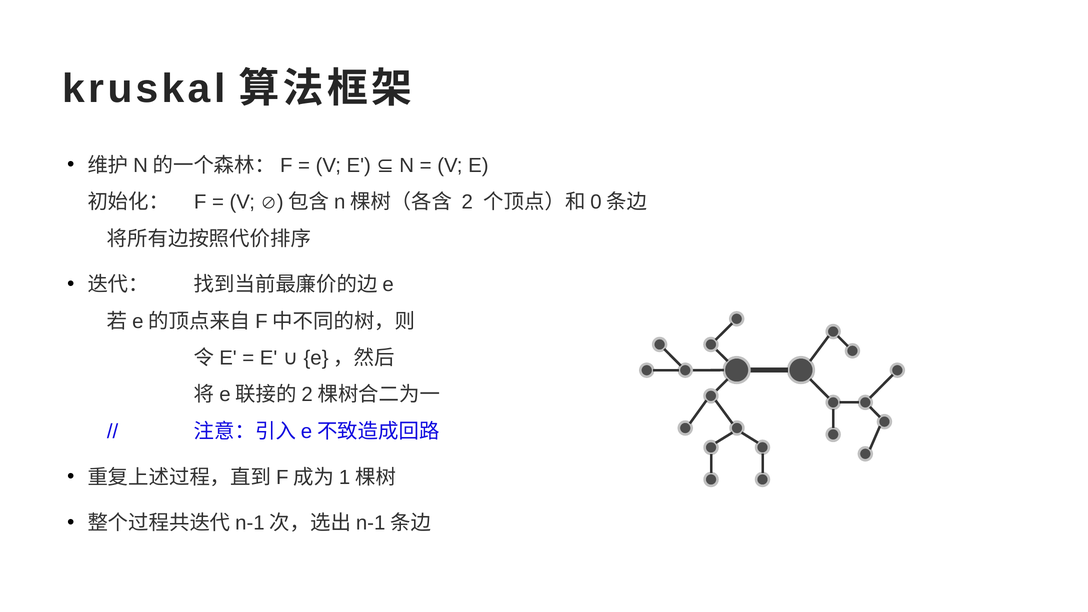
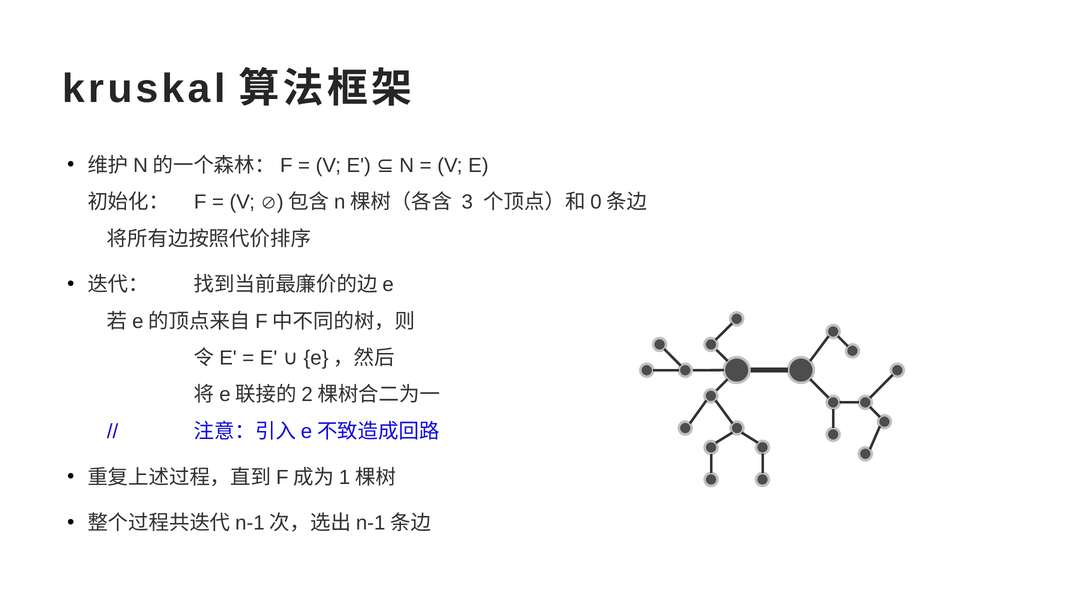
2: 2 -> 3
